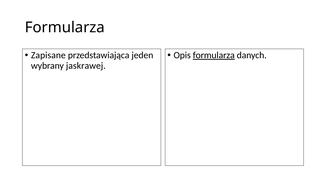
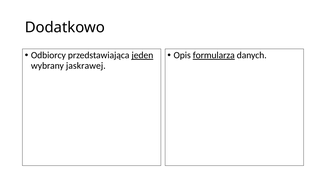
Formularza at (65, 27): Formularza -> Dodatkowo
Zapisane: Zapisane -> Odbiorcy
jeden underline: none -> present
